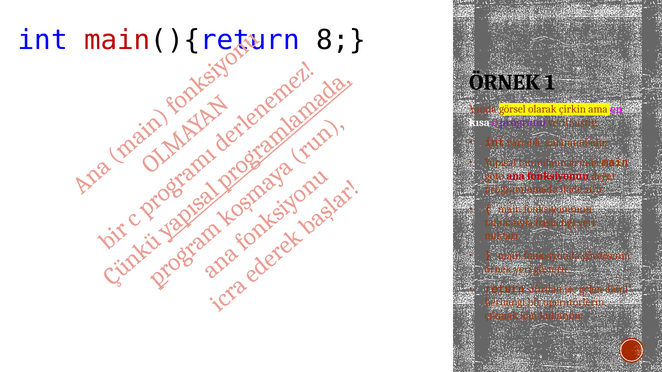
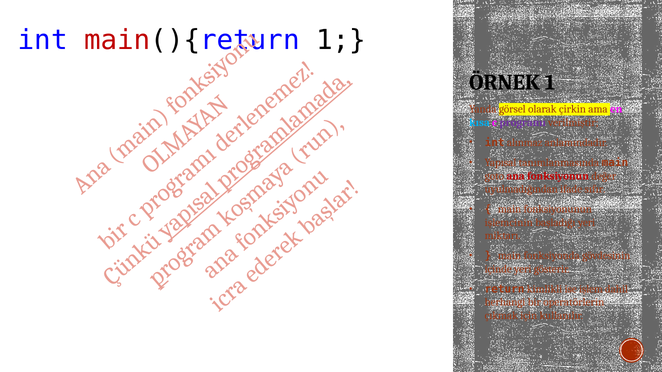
8 at (341, 40): 8 -> 1
kısa colour: white -> light blue
variable: variable -> alınmaz
programlamada: programlamada -> uyulmadığından
talimatıyla: talimatıyla -> işlemcinin
örnek at (498, 269): örnek -> içinde
sıfırdan: sıfırdan -> kimlikli
gelen: gelen -> işlem
